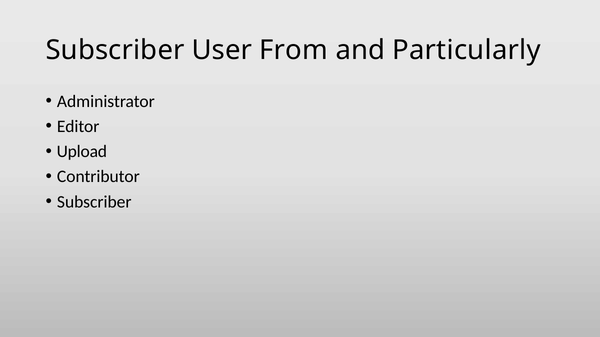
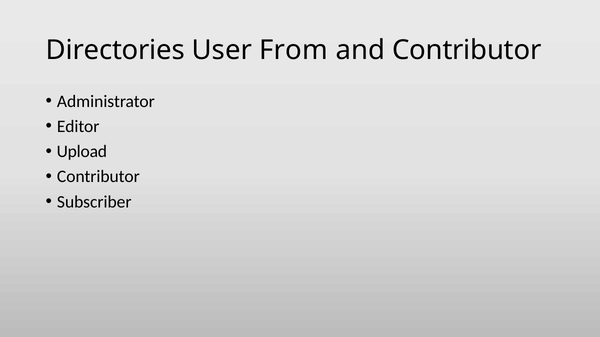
Subscriber at (115, 50): Subscriber -> Directories
and Particularly: Particularly -> Contributor
